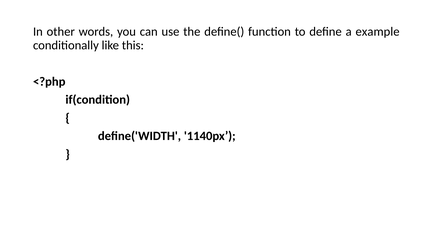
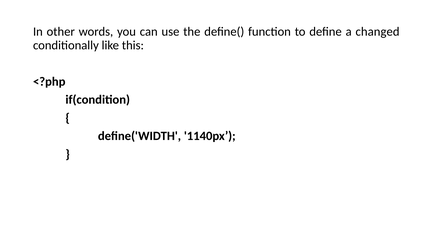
example: example -> changed
